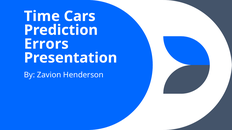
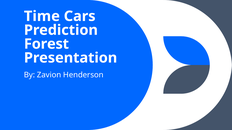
Errors: Errors -> Forest
